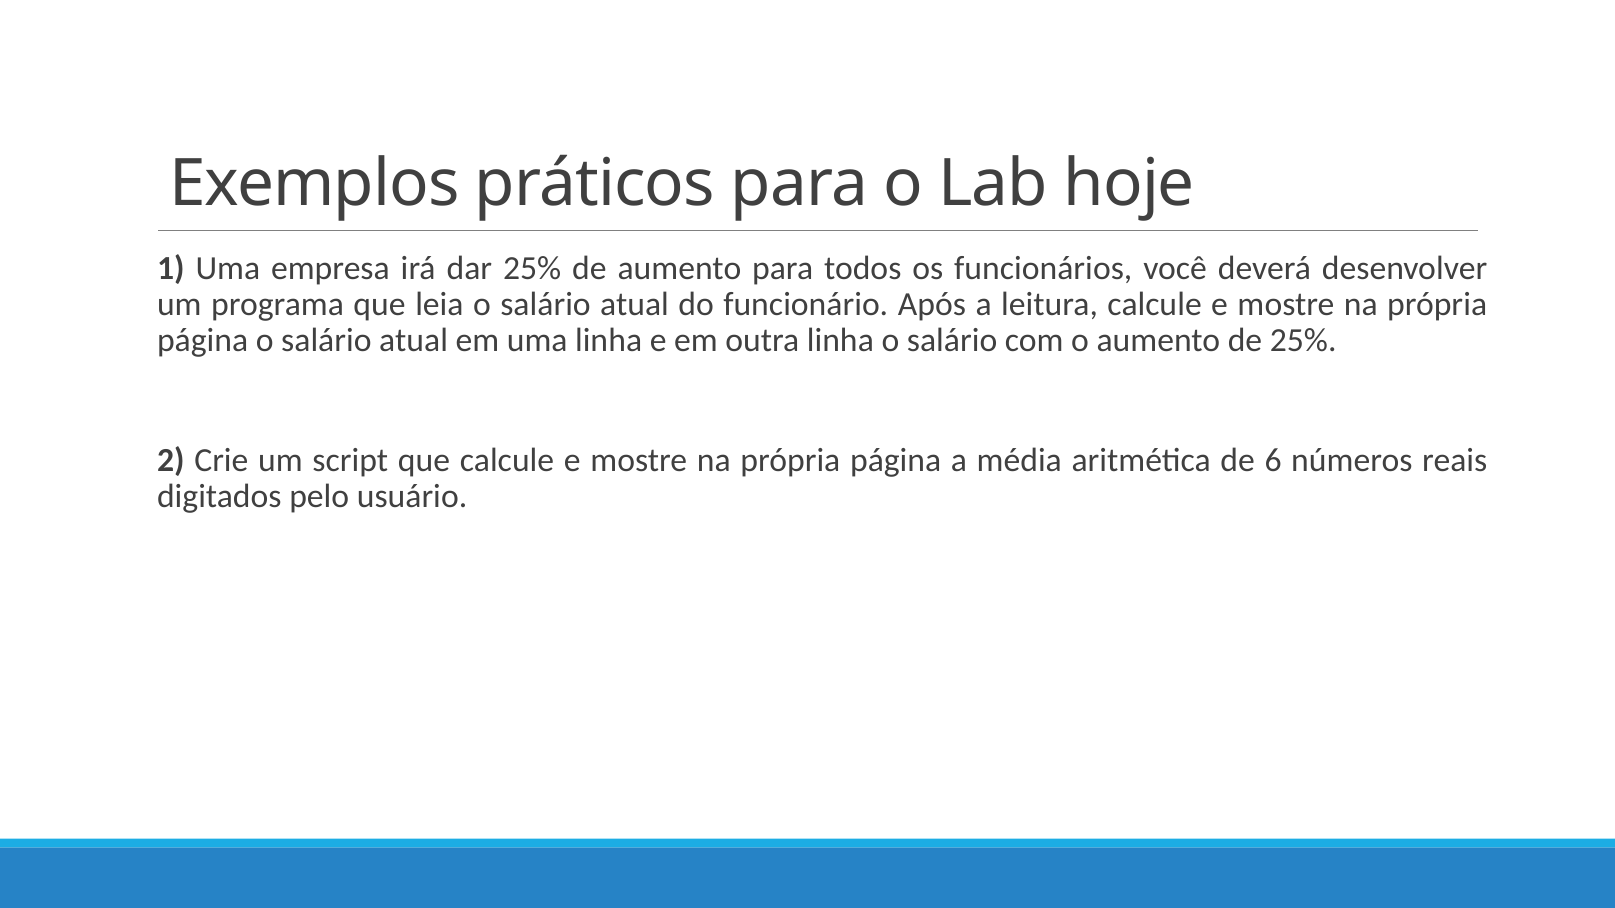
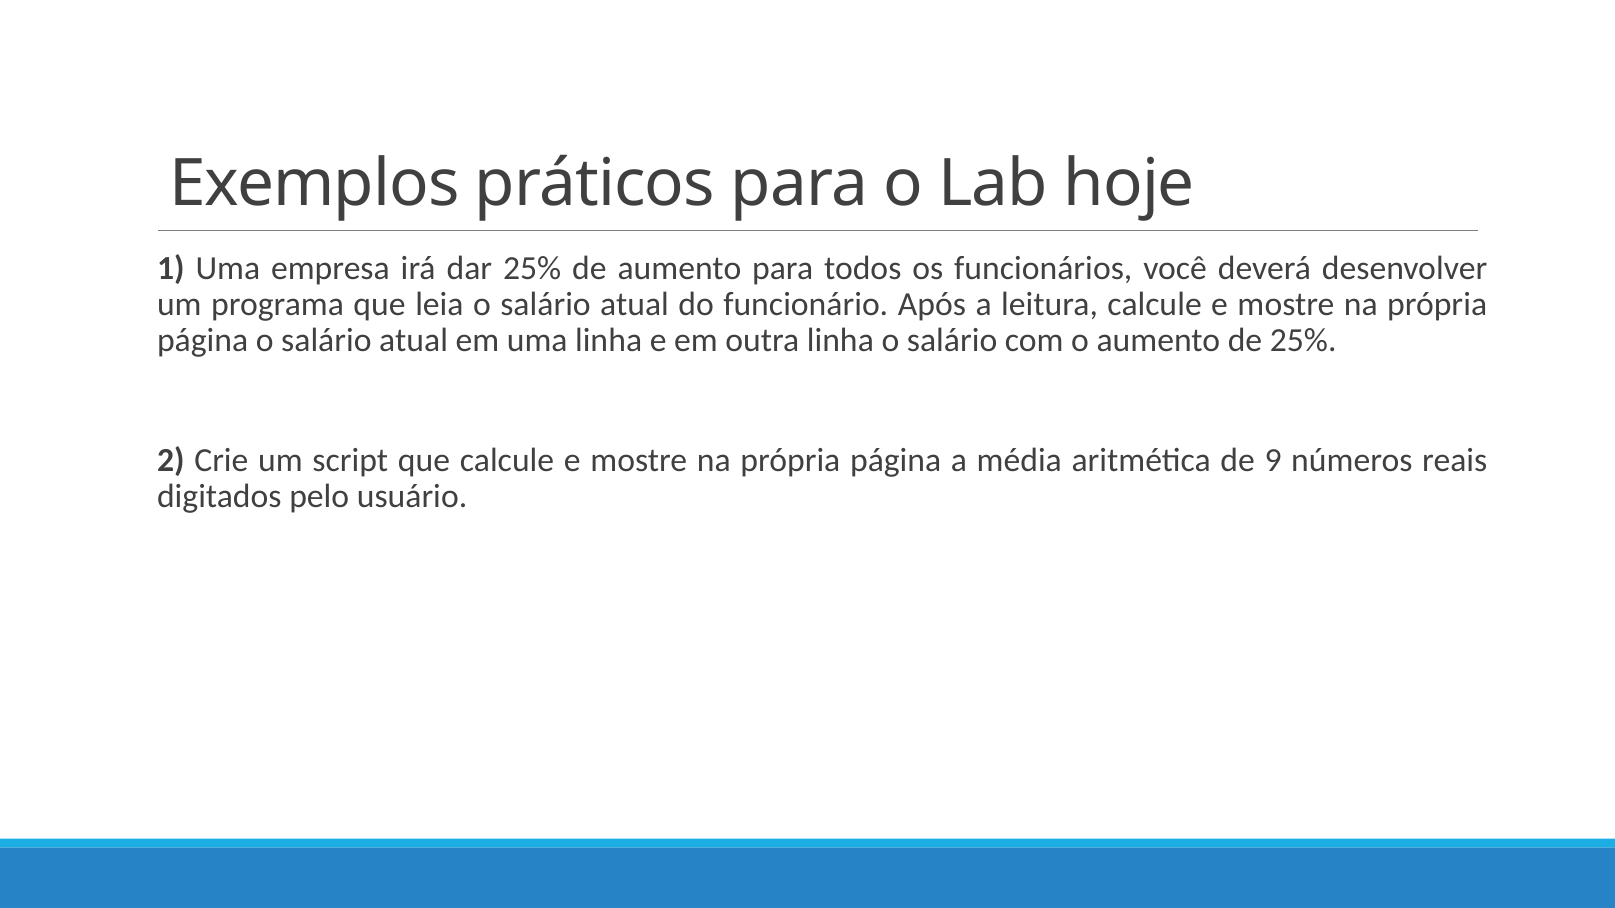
6: 6 -> 9
